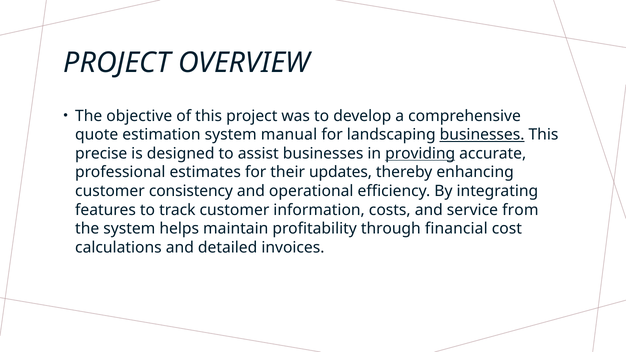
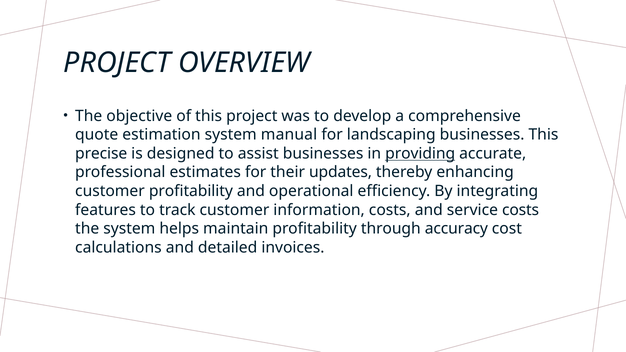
businesses at (482, 135) underline: present -> none
customer consistency: consistency -> profitability
service from: from -> costs
financial: financial -> accuracy
